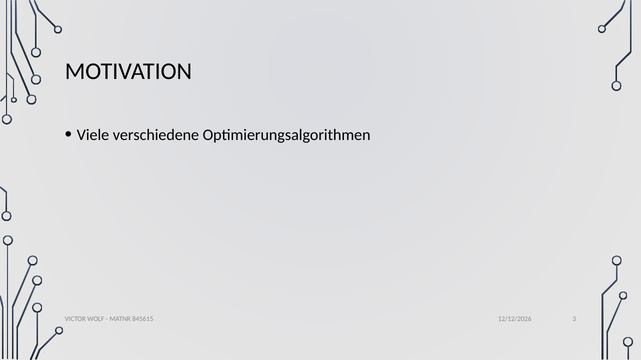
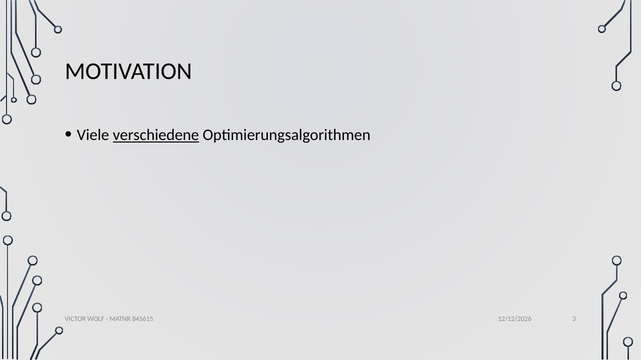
verschiedene underline: none -> present
